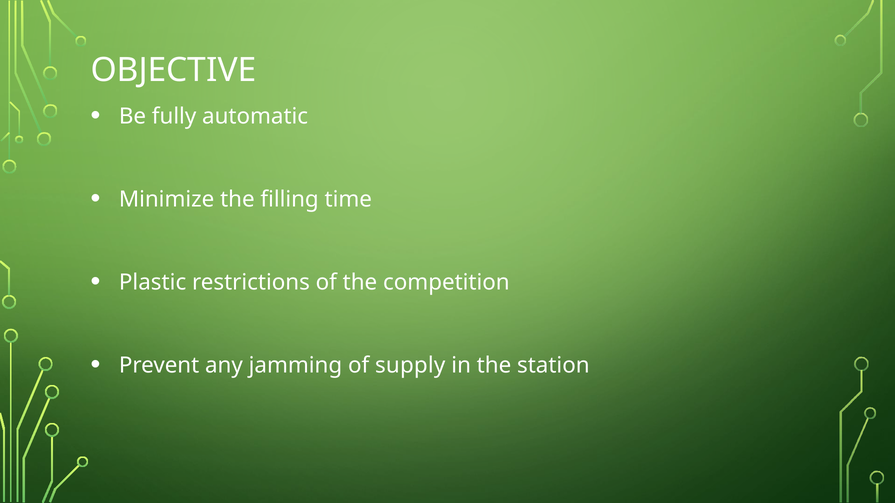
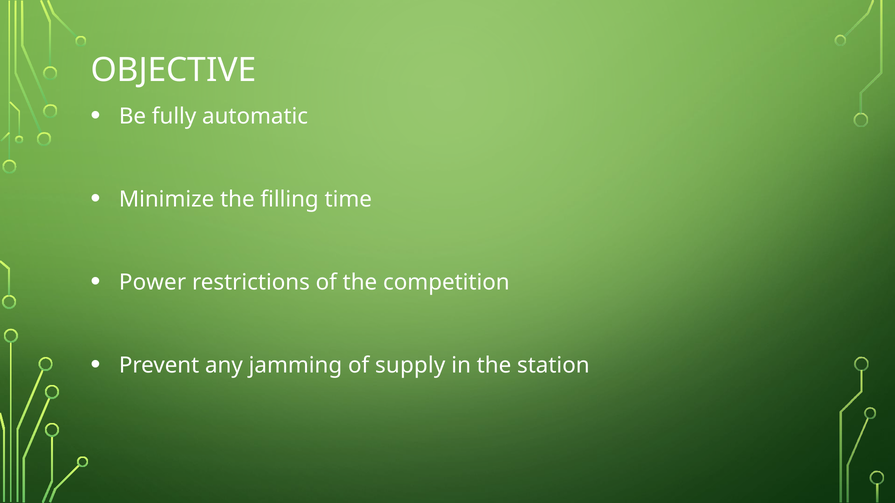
Plastic: Plastic -> Power
